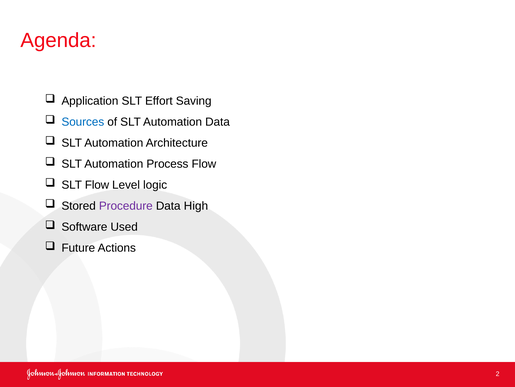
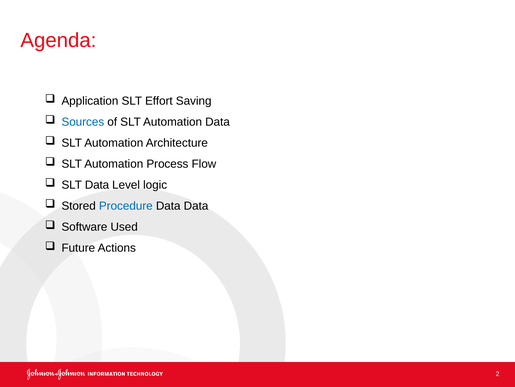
SLT Flow: Flow -> Data
Procedure colour: purple -> blue
Data High: High -> Data
